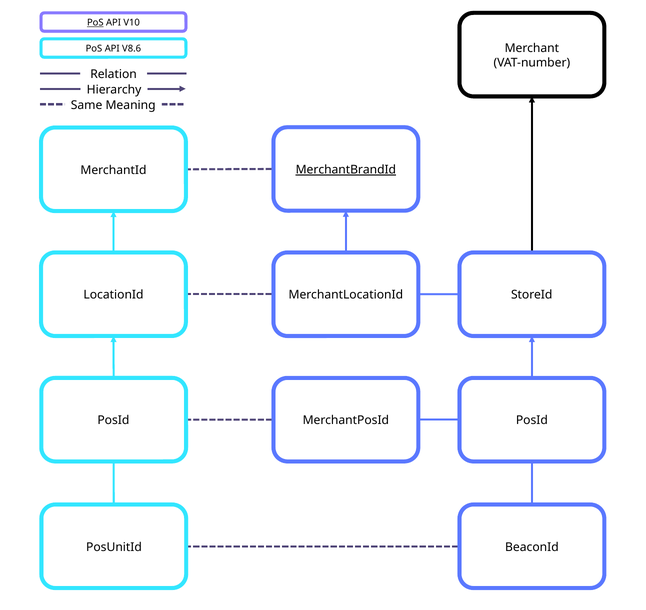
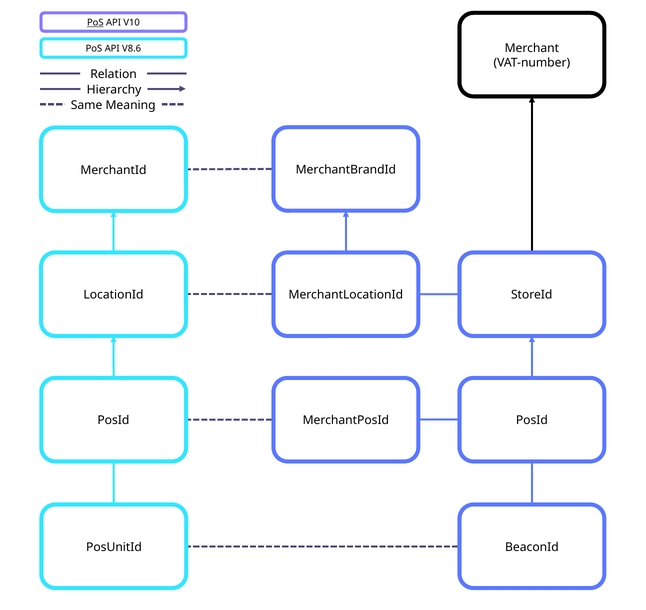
MerchantBrandId underline: present -> none
